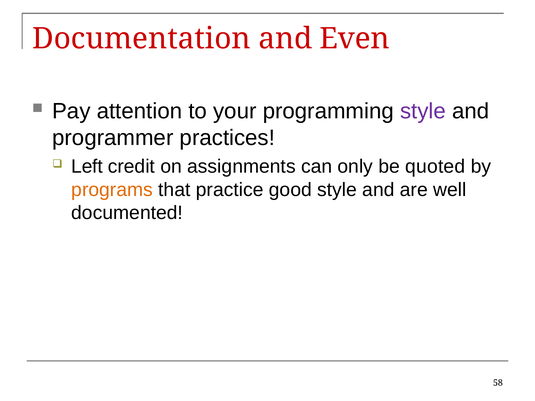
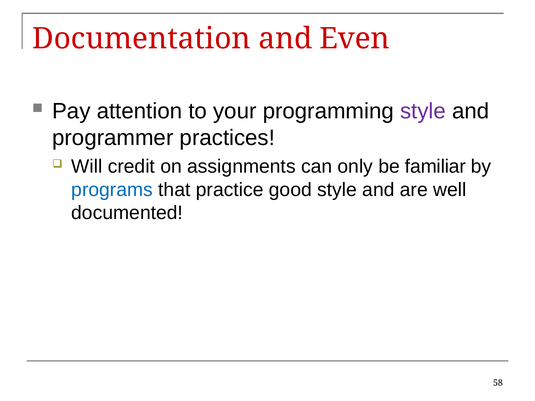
Left: Left -> Will
quoted: quoted -> familiar
programs colour: orange -> blue
